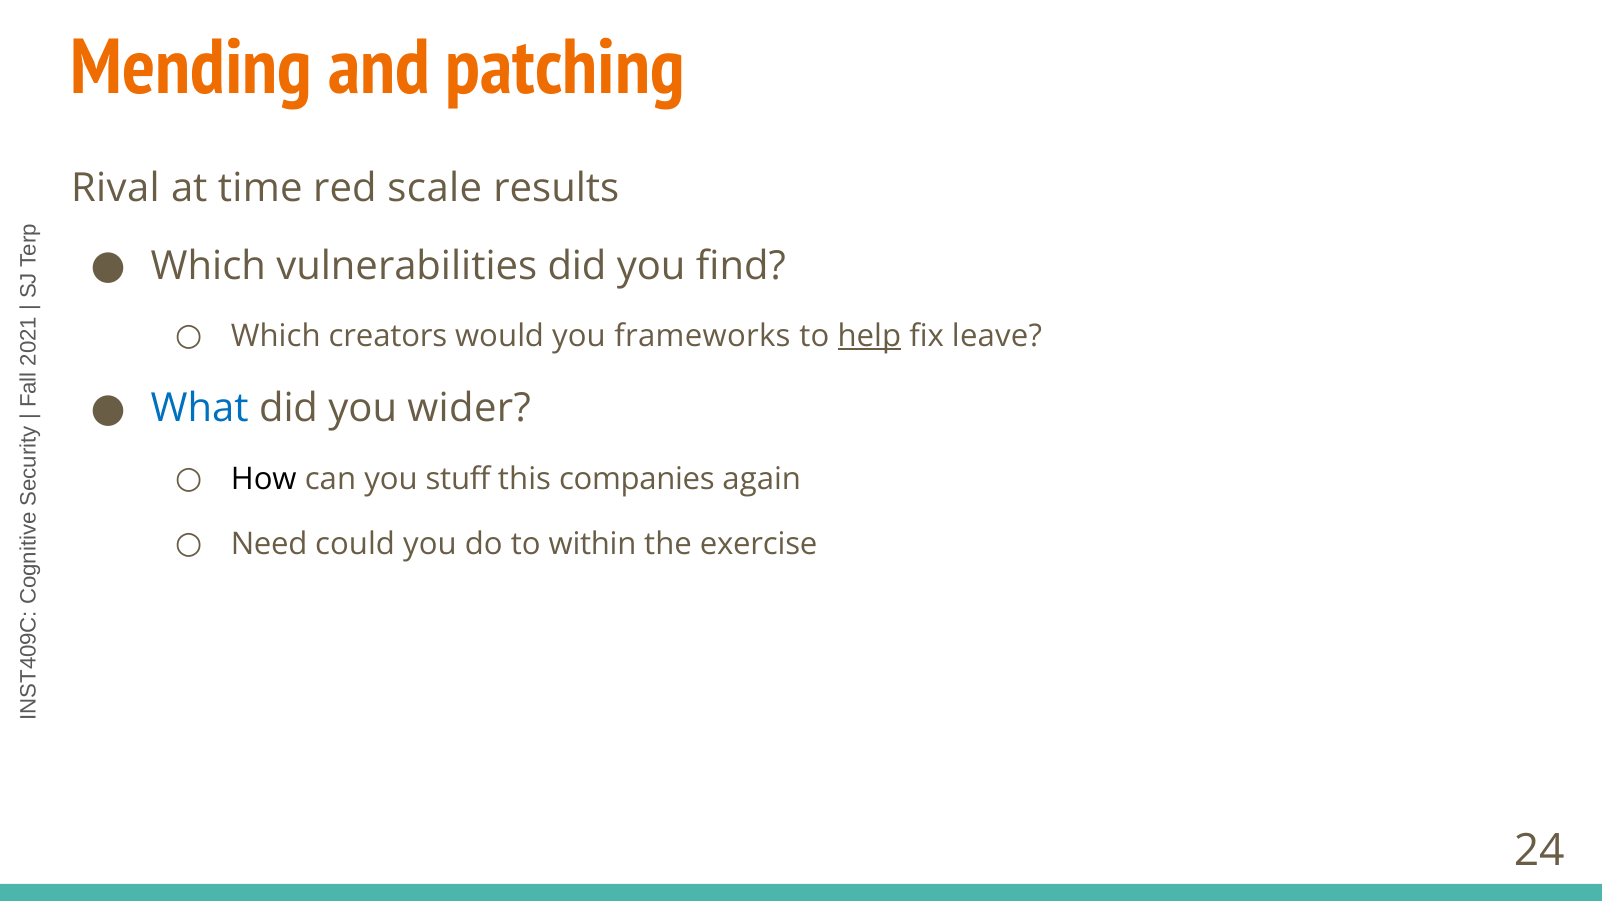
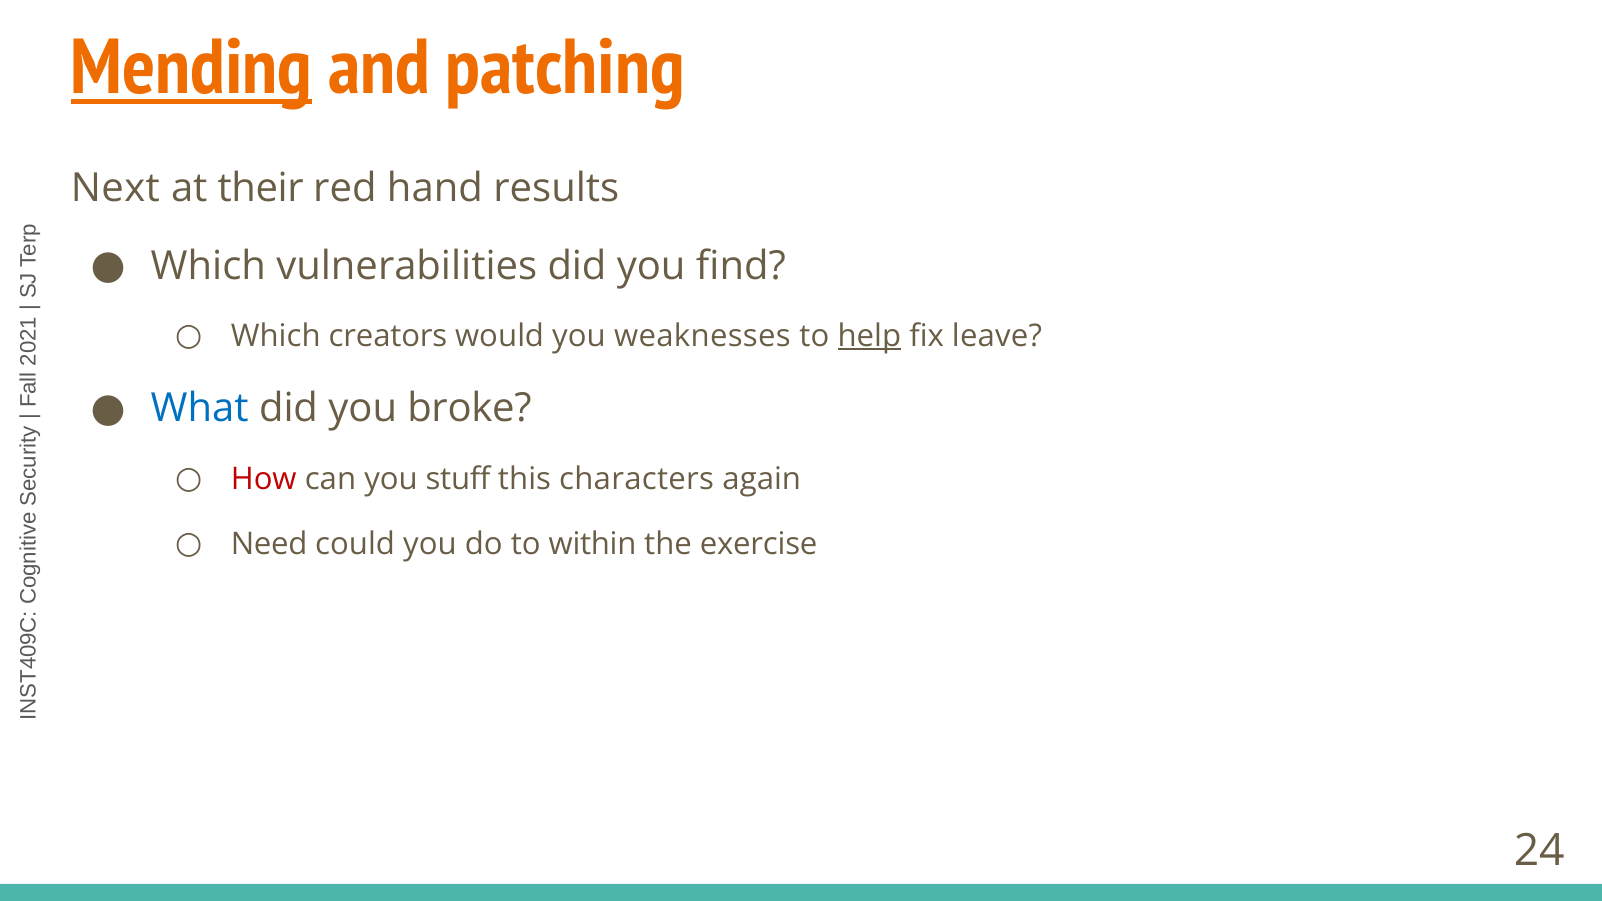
Mending underline: none -> present
Rival: Rival -> Next
time: time -> their
scale: scale -> hand
frameworks: frameworks -> weaknesses
wider: wider -> broke
How colour: black -> red
companies: companies -> characters
